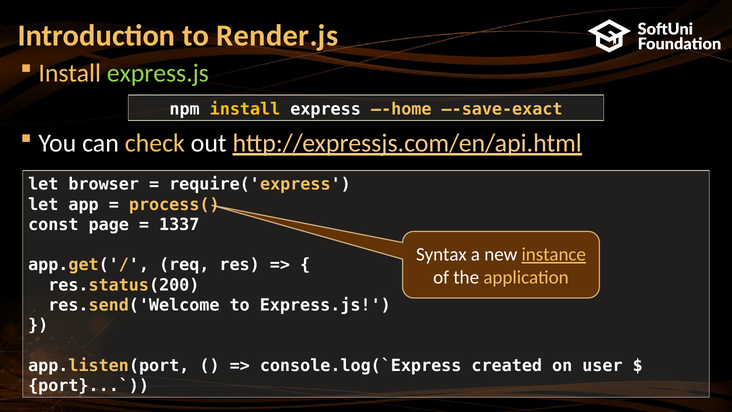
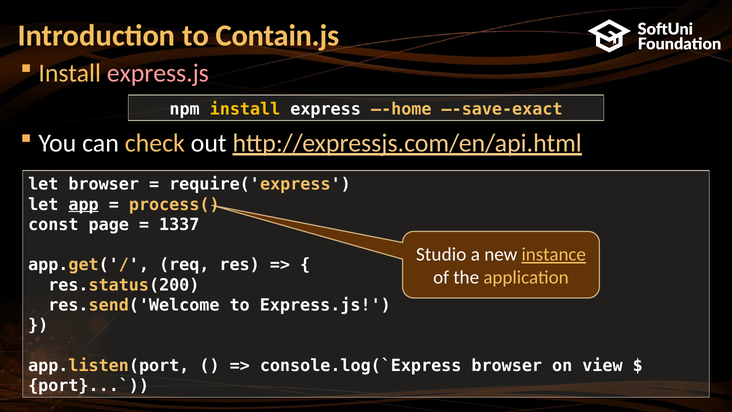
Render.js: Render.js -> Contain.js
express.js at (158, 73) colour: light green -> pink
app underline: none -> present
Syntax: Syntax -> Studio
created at (507, 365): created -> browser
user: user -> view
